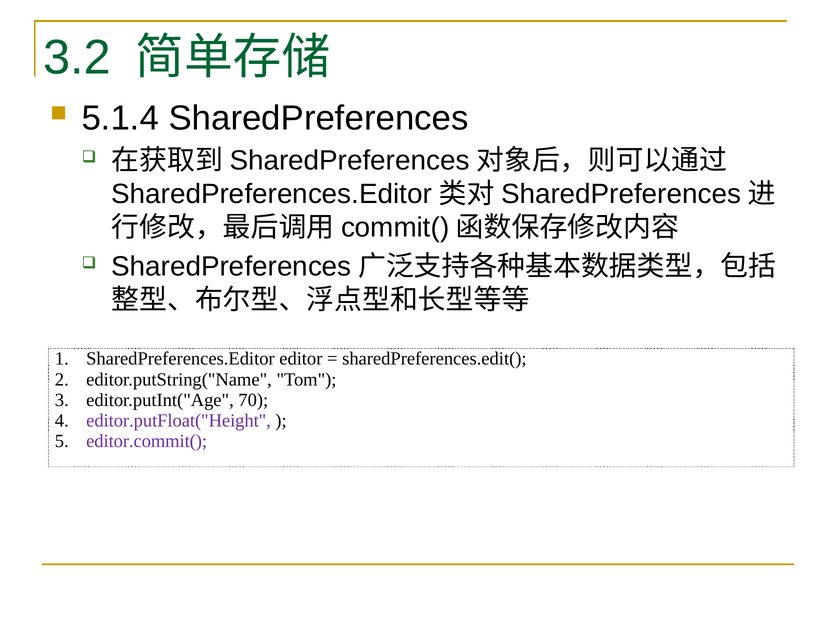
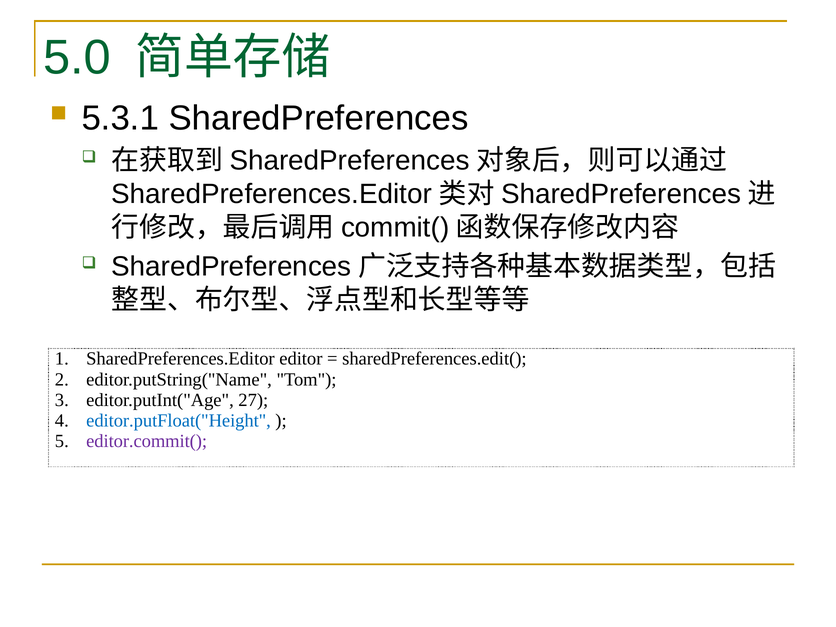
3.2: 3.2 -> 5.0
5.1.4: 5.1.4 -> 5.3.1
70: 70 -> 27
editor.putFloat("Height colour: purple -> blue
